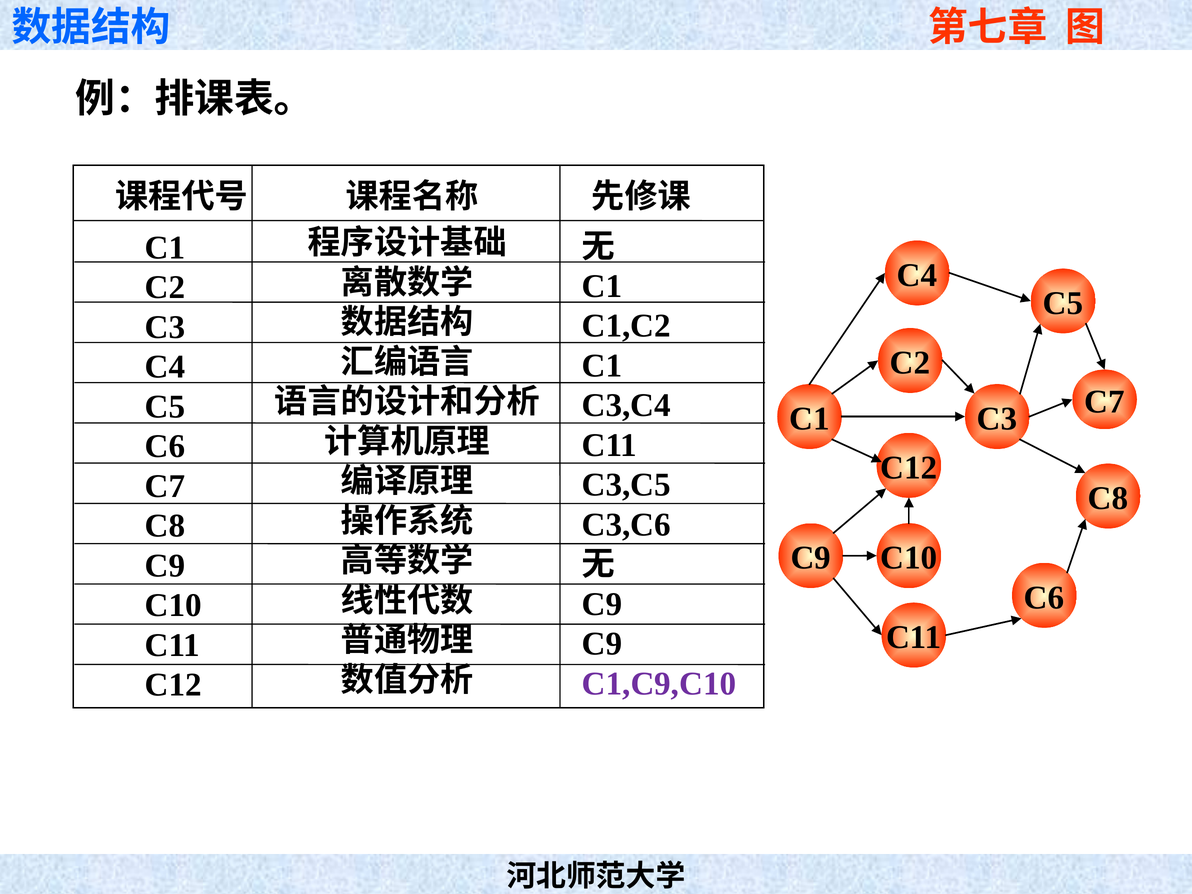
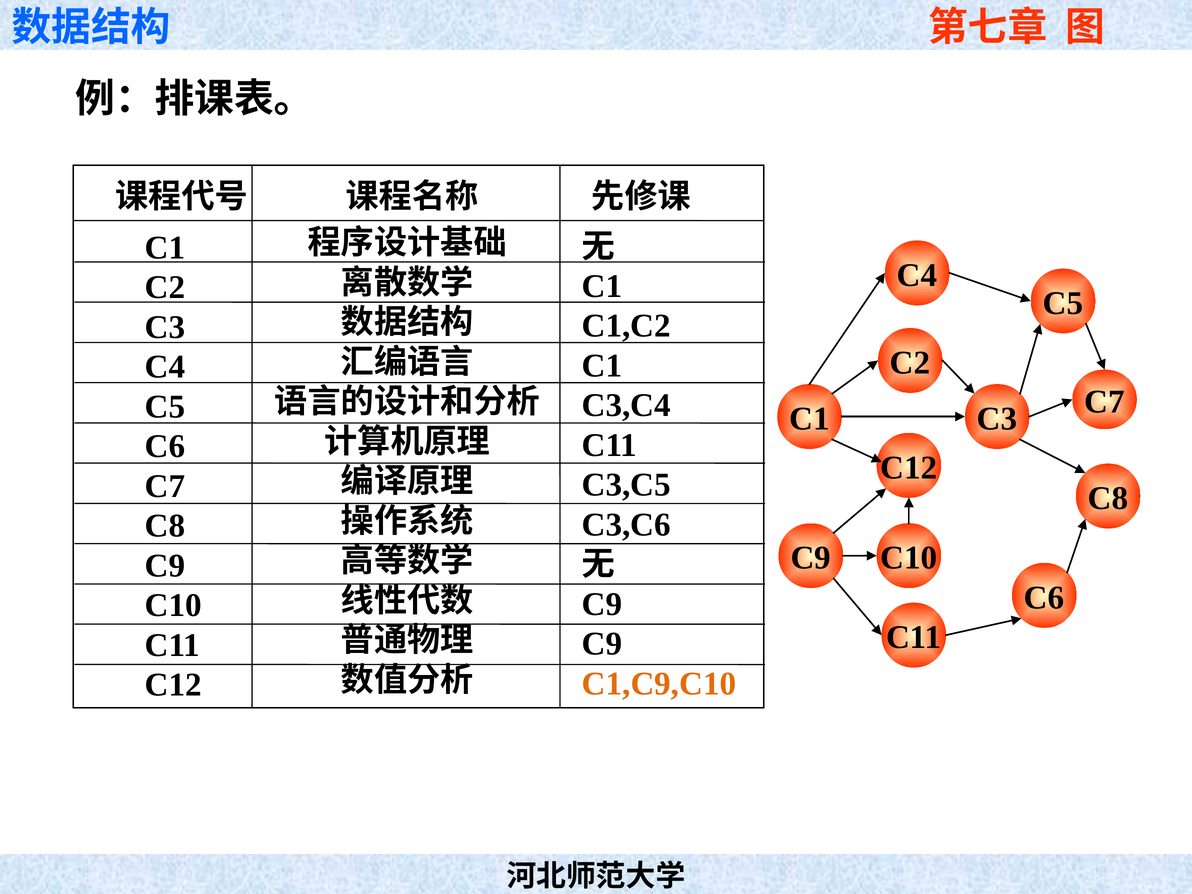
C1,C9,C10 colour: purple -> orange
